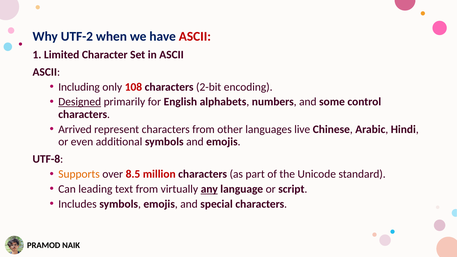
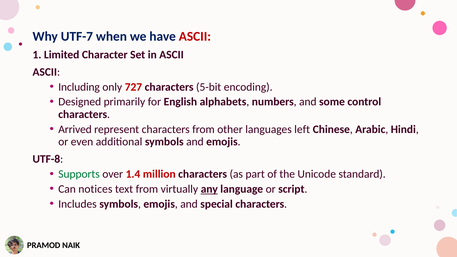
UTF-2: UTF-2 -> UTF-7
108: 108 -> 727
2-bit: 2-bit -> 5-bit
Designed underline: present -> none
live: live -> left
Supports colour: orange -> green
8.5: 8.5 -> 1.4
leading: leading -> notices
